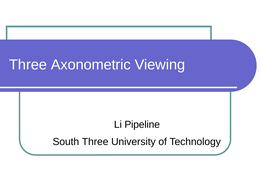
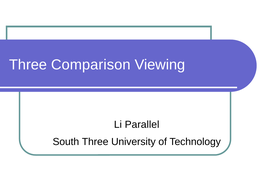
Axonometric: Axonometric -> Comparison
Pipeline: Pipeline -> Parallel
